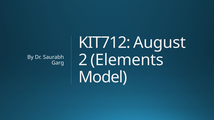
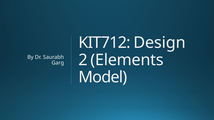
August: August -> Design
